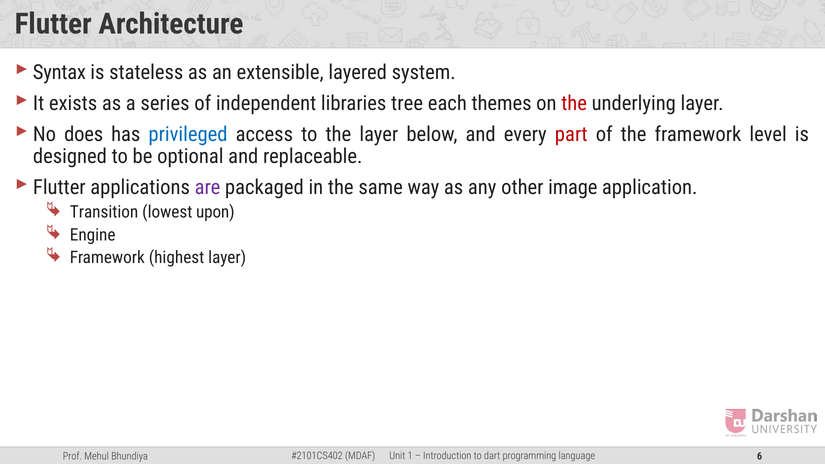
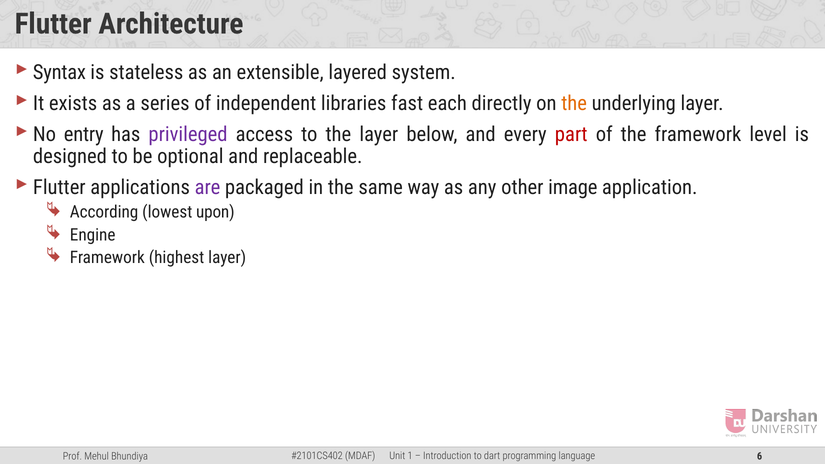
tree: tree -> fast
themes: themes -> directly
the at (574, 103) colour: red -> orange
does: does -> entry
privileged colour: blue -> purple
Transition: Transition -> According
